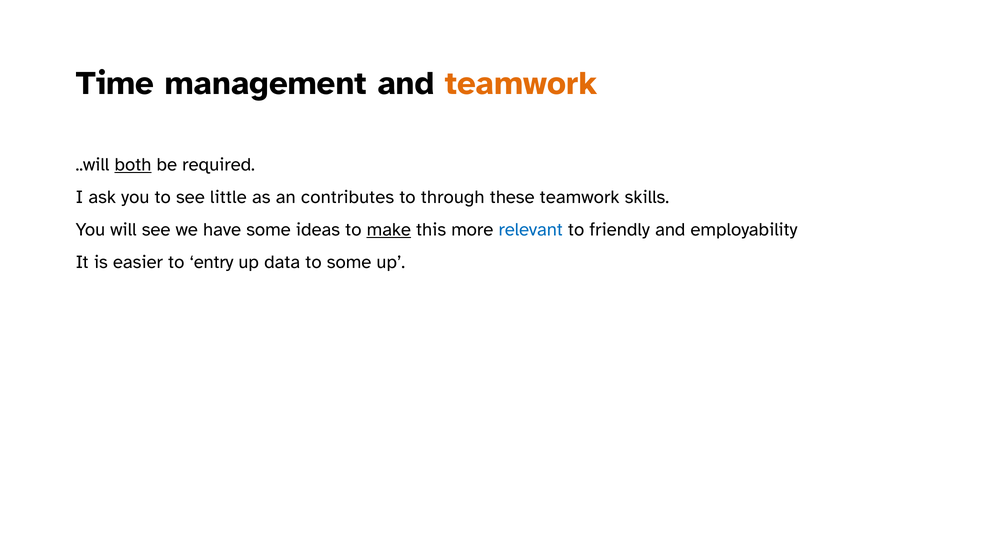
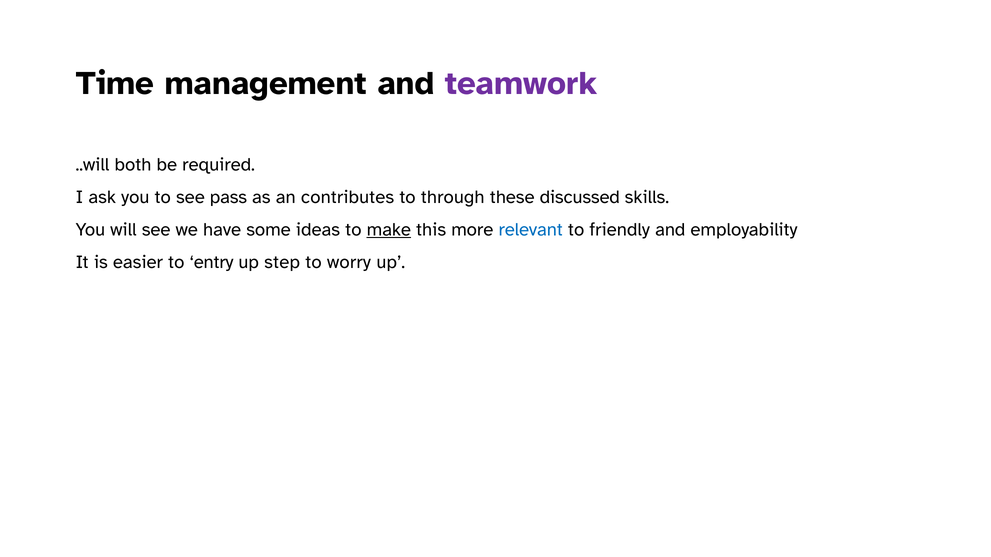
teamwork at (521, 83) colour: orange -> purple
both underline: present -> none
little: little -> pass
these teamwork: teamwork -> discussed
data: data -> step
to some: some -> worry
